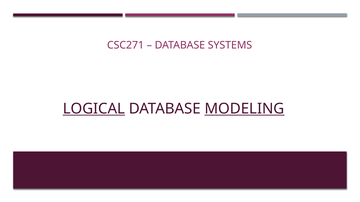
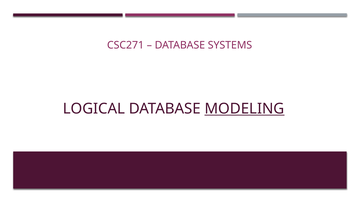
LOGICAL underline: present -> none
